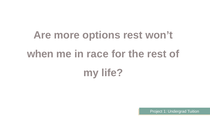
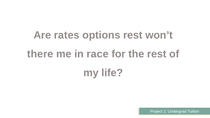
more: more -> rates
when: when -> there
